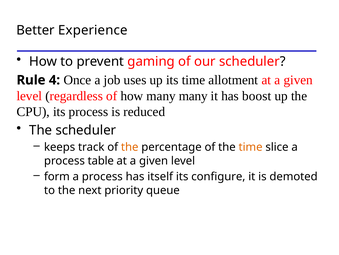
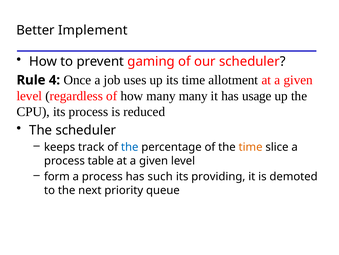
Experience: Experience -> Implement
boost: boost -> usage
the at (130, 147) colour: orange -> blue
itself: itself -> such
configure: configure -> providing
